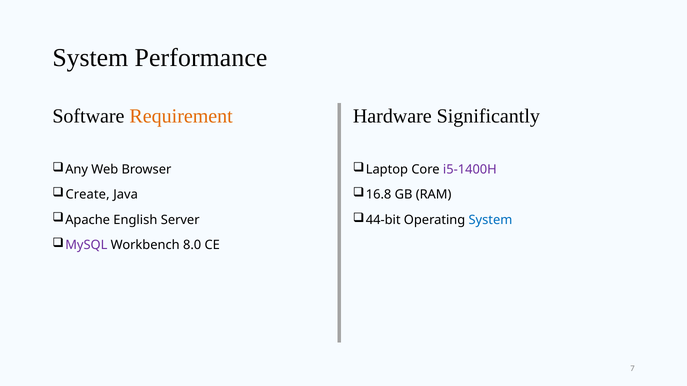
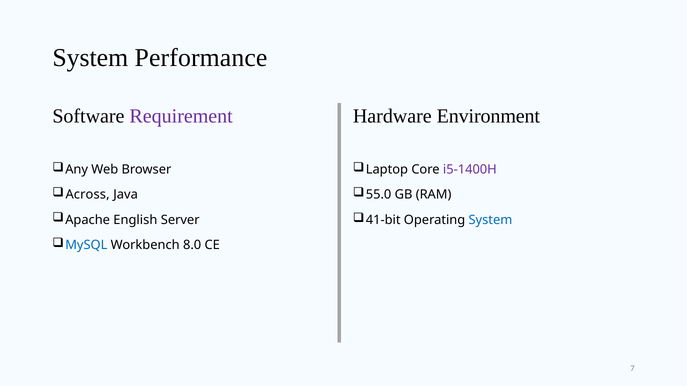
Requirement colour: orange -> purple
Significantly: Significantly -> Environment
Create: Create -> Across
16.8: 16.8 -> 55.0
44-bit: 44-bit -> 41-bit
MySQL colour: purple -> blue
